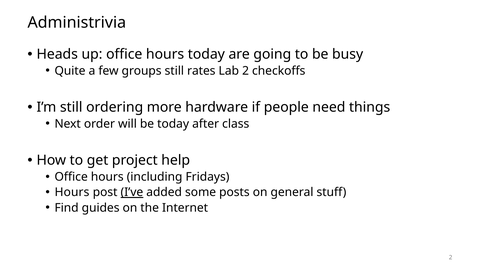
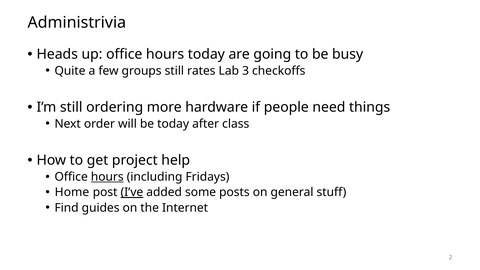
Lab 2: 2 -> 3
hours at (107, 177) underline: none -> present
Hours at (72, 192): Hours -> Home
